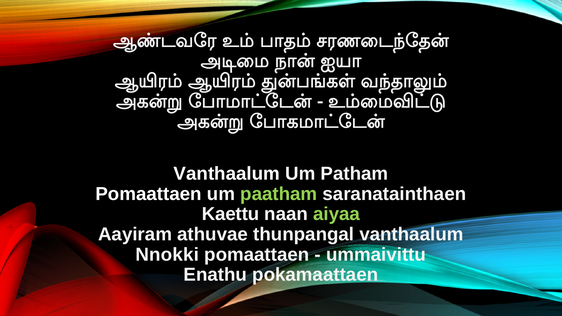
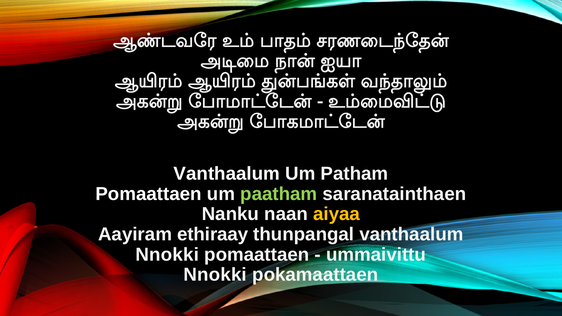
Kaettu: Kaettu -> Nanku
aiyaa colour: light green -> yellow
athuvae: athuvae -> ethiraay
Enathu at (215, 275): Enathu -> Nnokki
